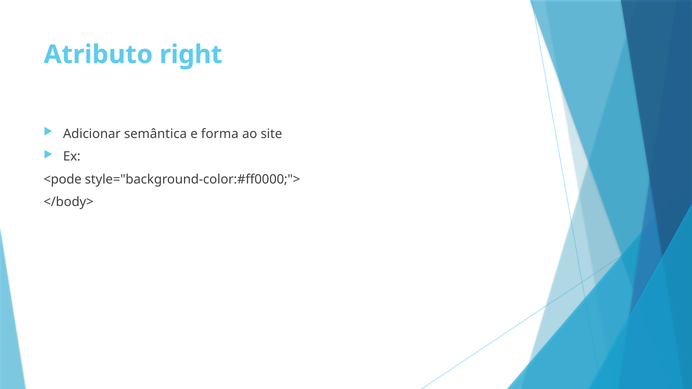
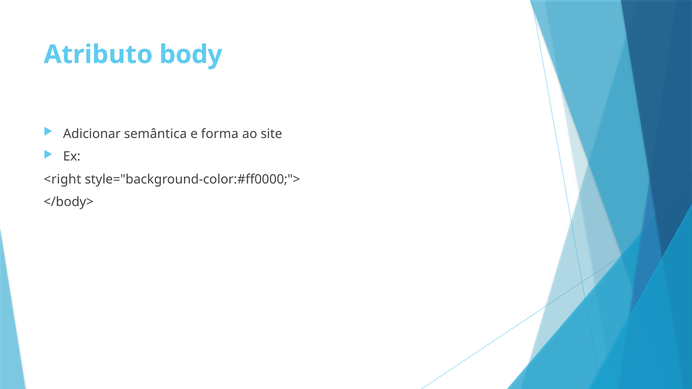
right: right -> body
<pode: <pode -> <right
